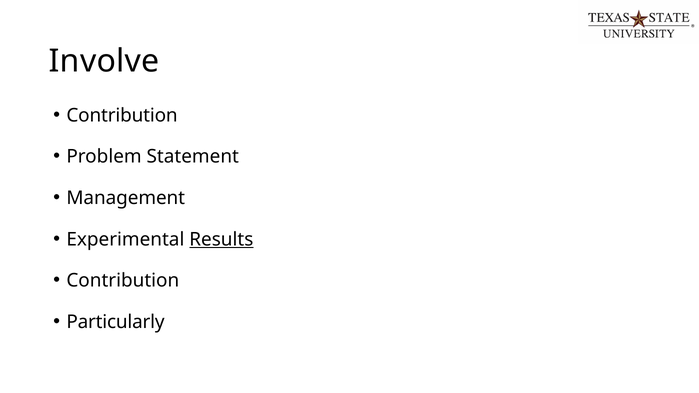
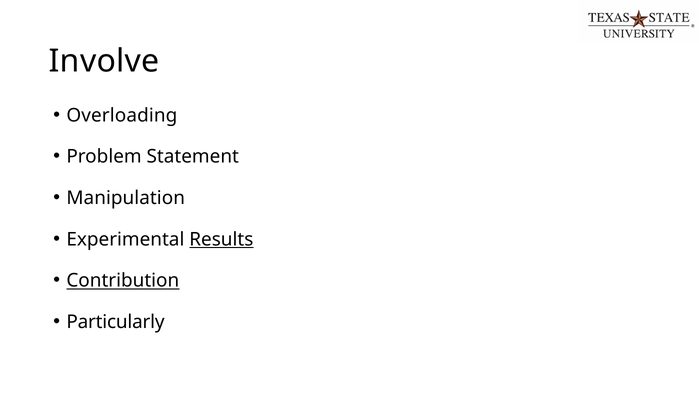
Contribution at (122, 115): Contribution -> Overloading
Management: Management -> Manipulation
Contribution at (123, 281) underline: none -> present
